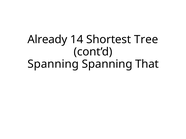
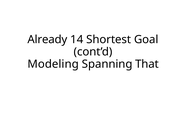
Tree: Tree -> Goal
Spanning at (53, 64): Spanning -> Modeling
